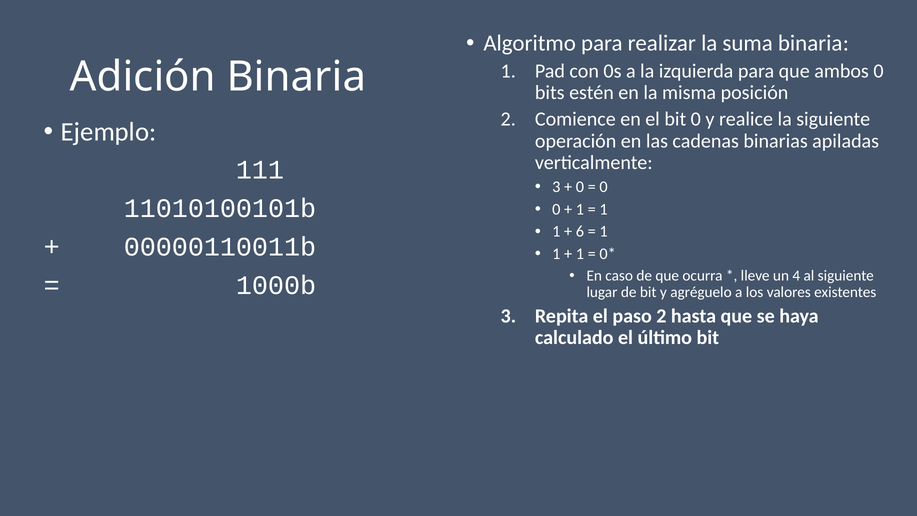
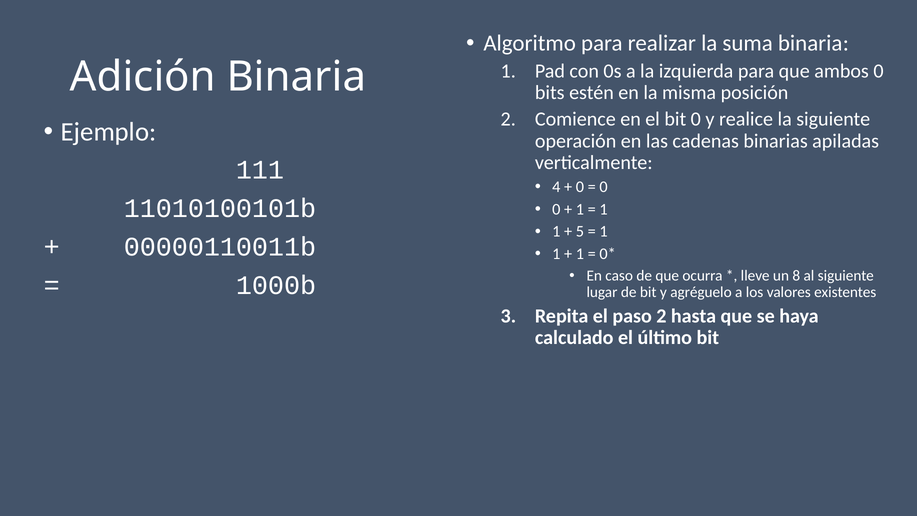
3 at (556, 187): 3 -> 4
6: 6 -> 5
4: 4 -> 8
